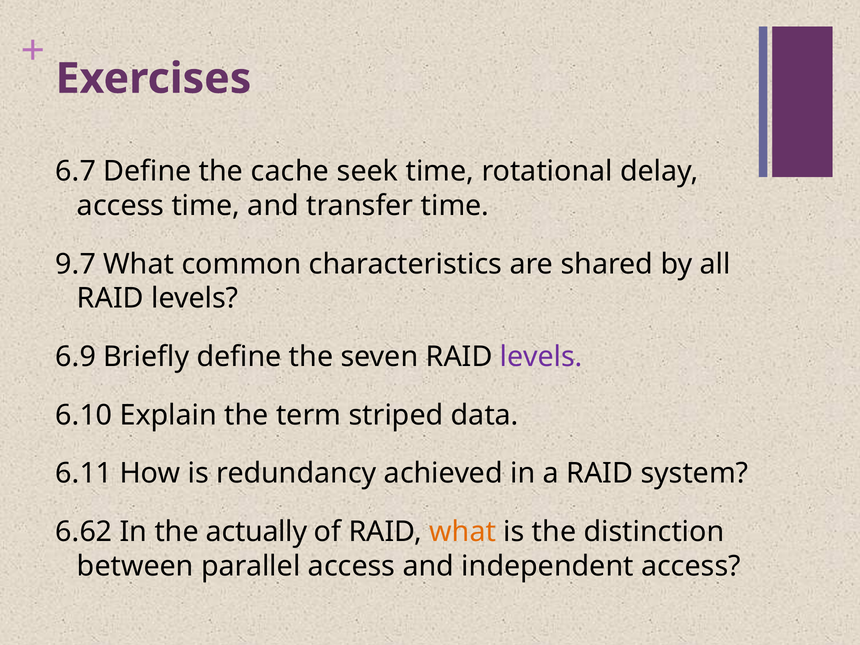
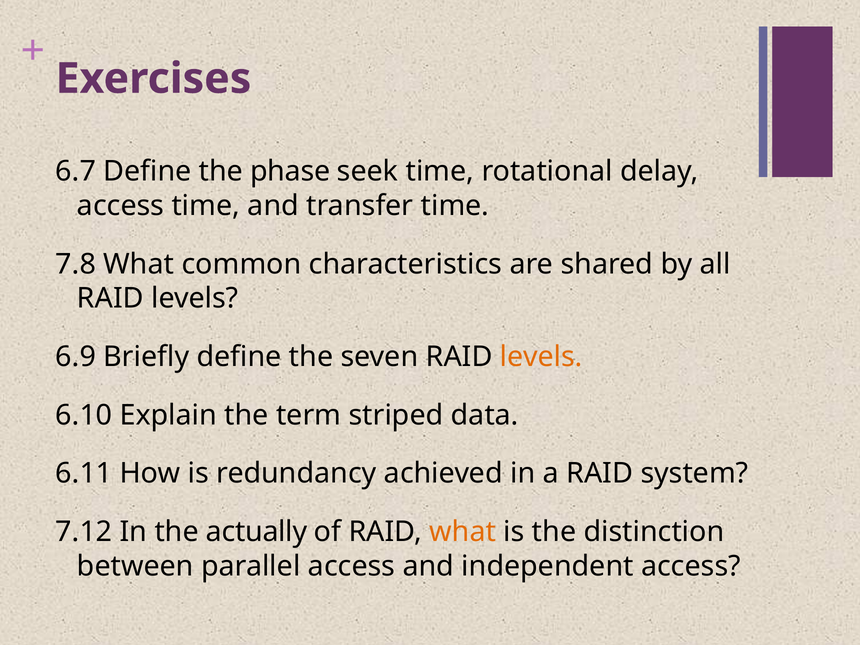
cache: cache -> phase
9.7: 9.7 -> 7.8
levels at (541, 357) colour: purple -> orange
6.62: 6.62 -> 7.12
